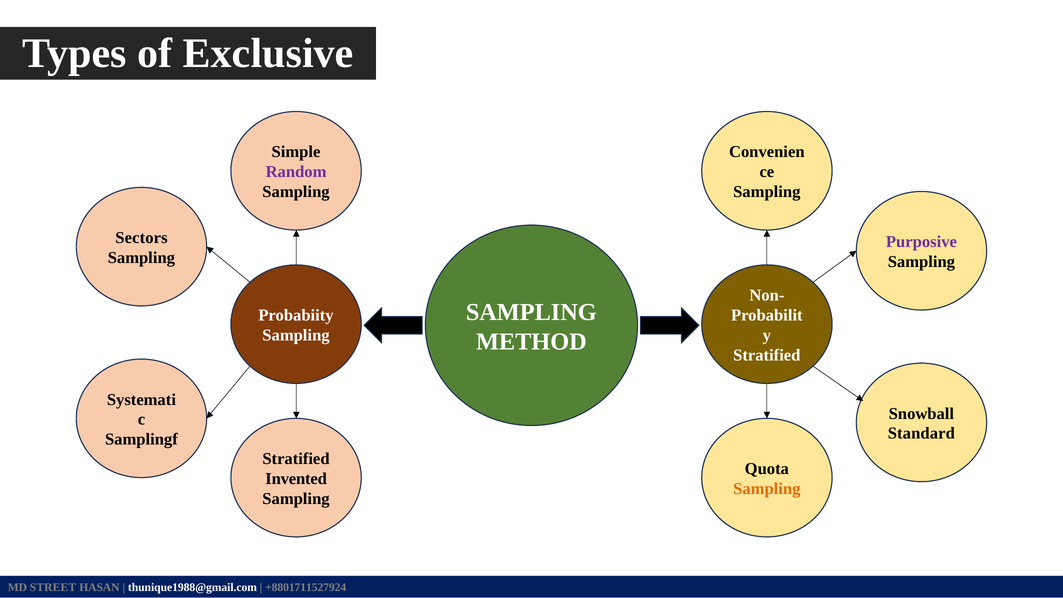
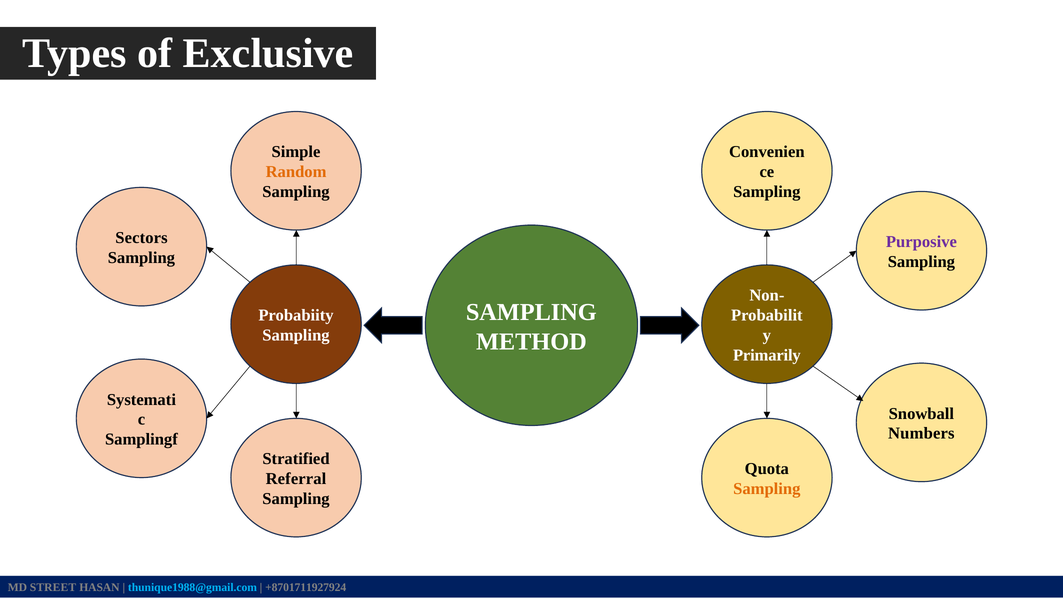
Random colour: purple -> orange
Stratified at (767, 355): Stratified -> Primarily
Standard: Standard -> Numbers
Invented: Invented -> Referral
thunique1988@gmail.com colour: white -> light blue
+8801711527924: +8801711527924 -> +8701711927924
